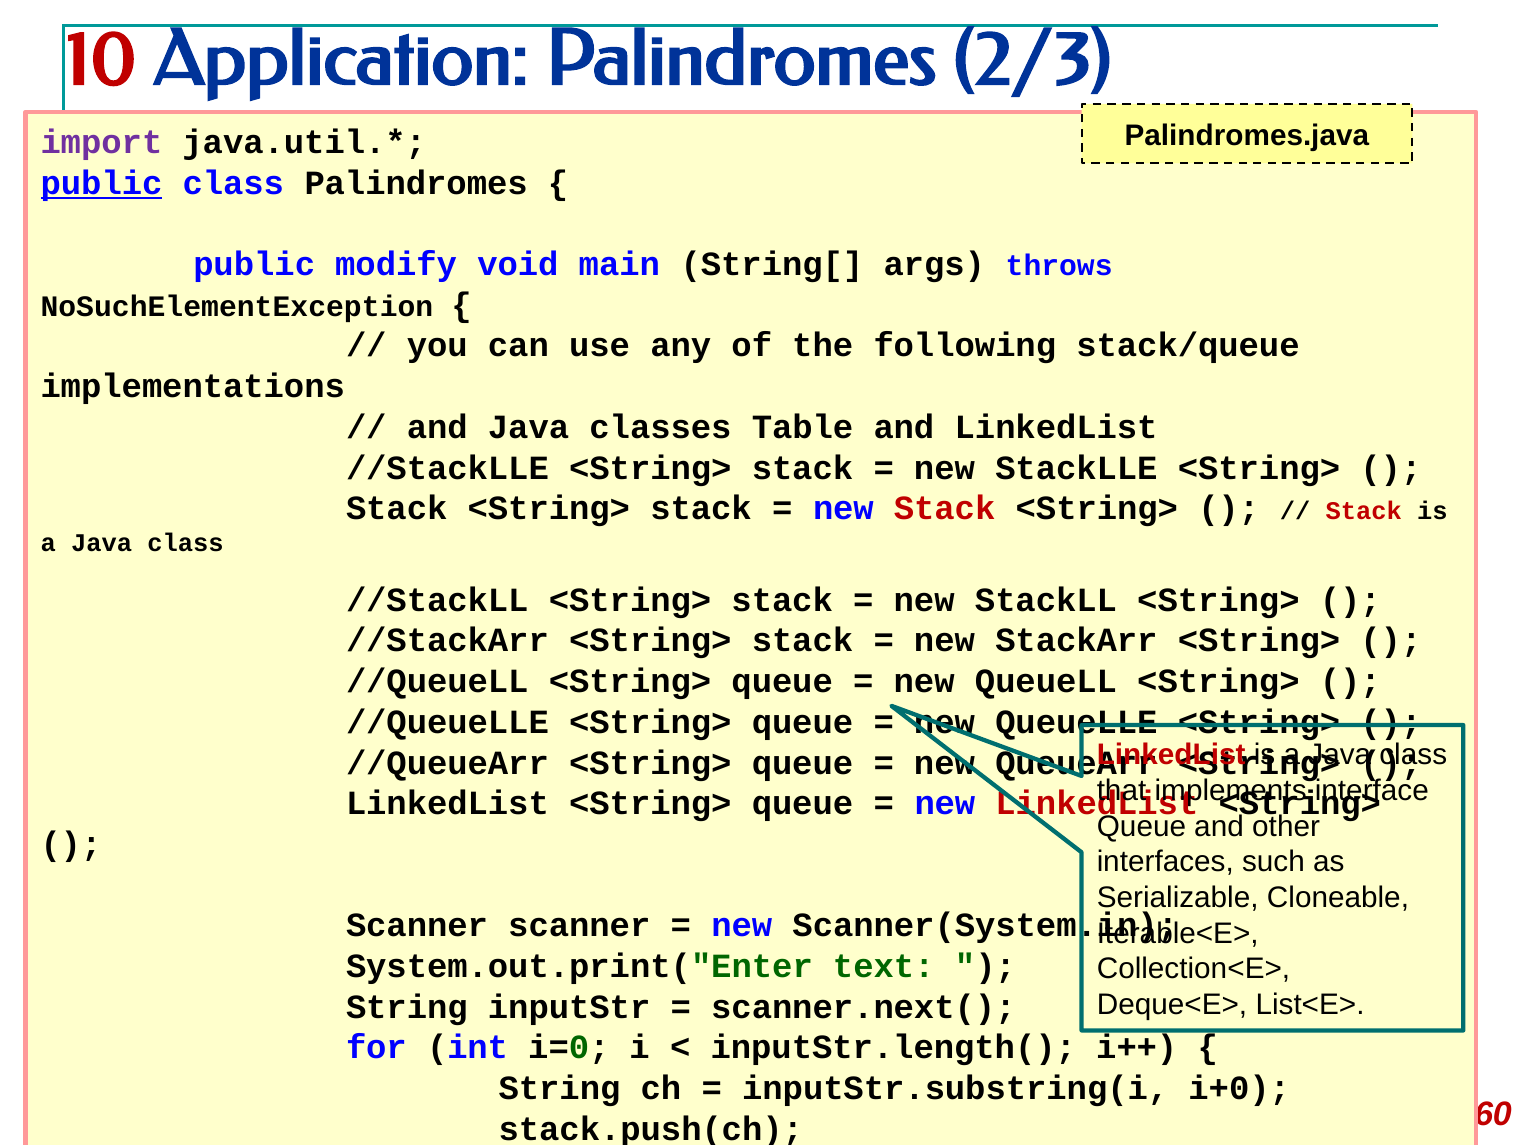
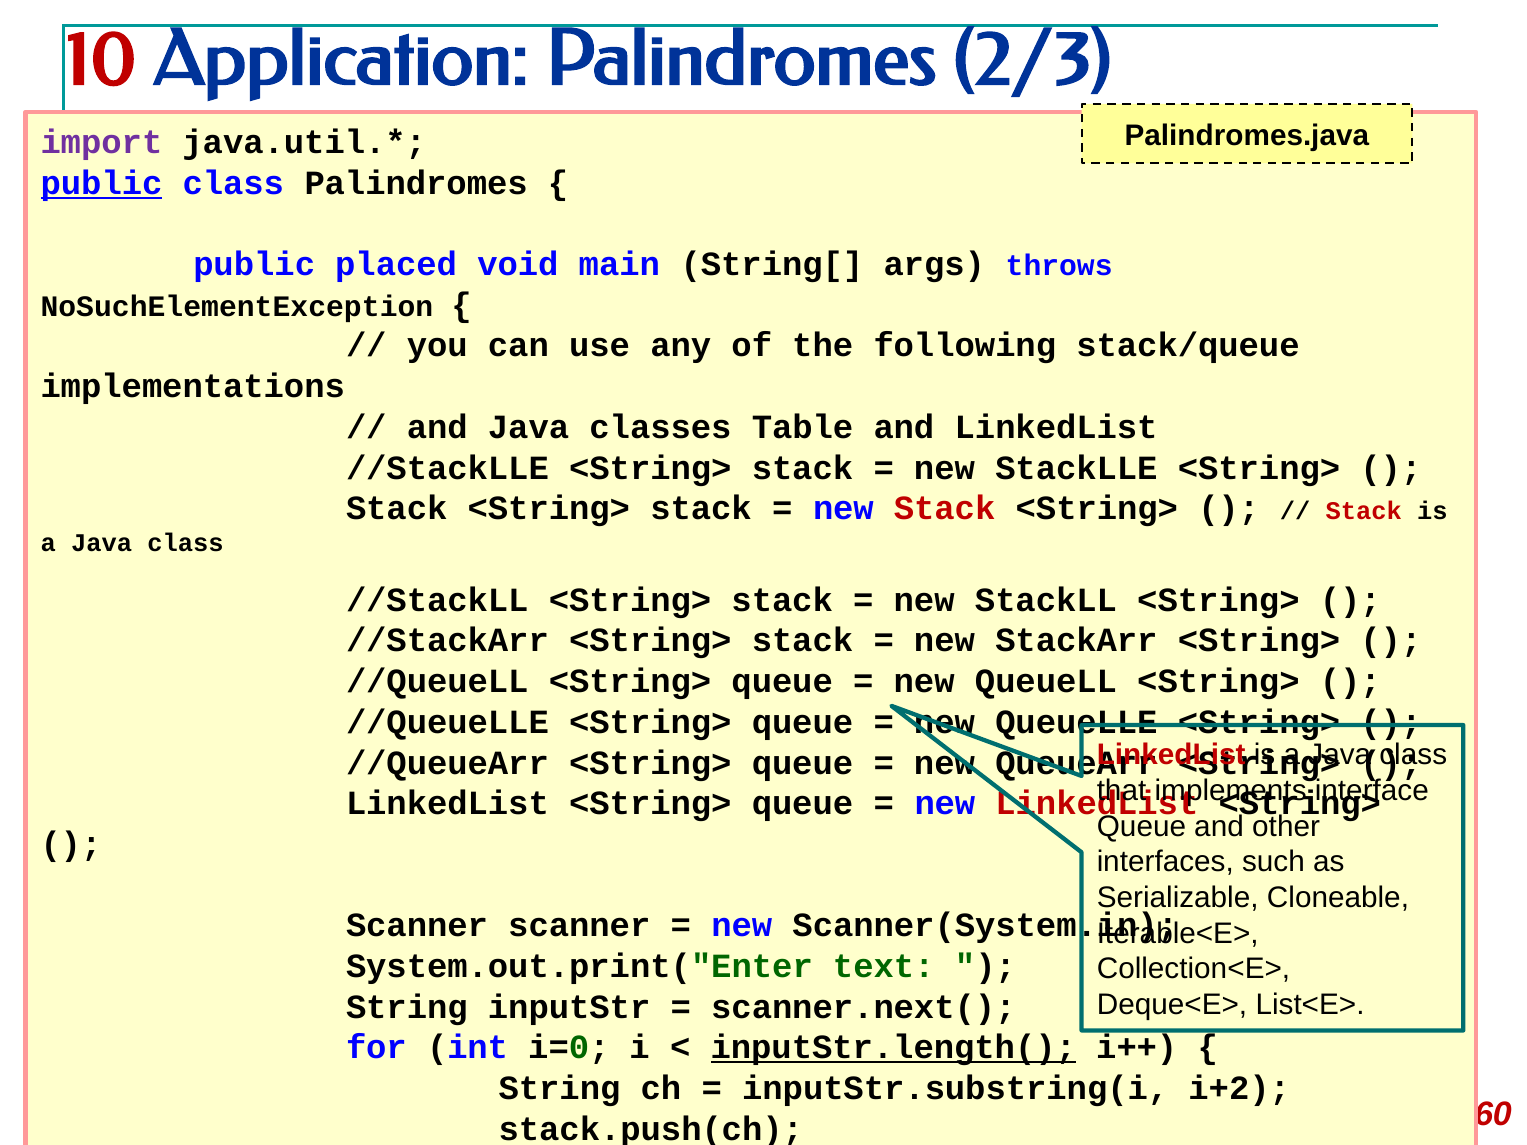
modify: modify -> placed
inputStr.length( underline: none -> present
i+0: i+0 -> i+2
